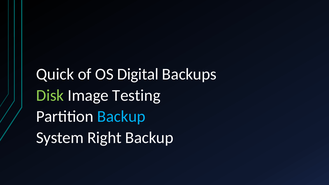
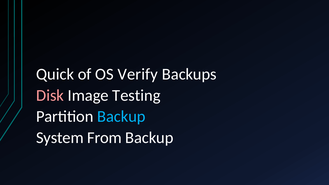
Digital: Digital -> Verify
Disk colour: light green -> pink
Right: Right -> From
